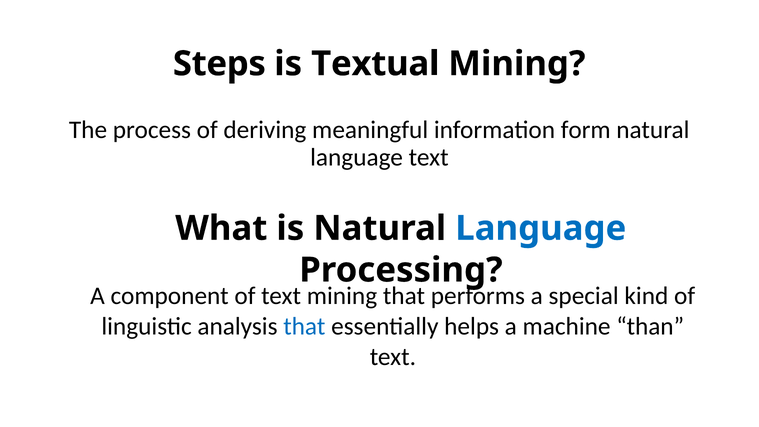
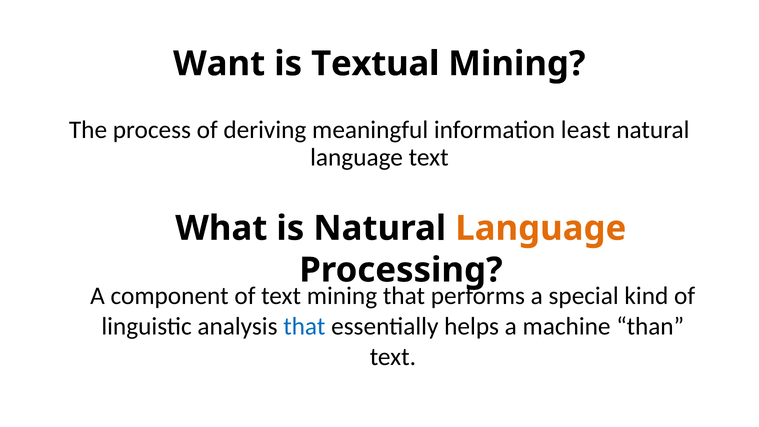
Steps: Steps -> Want
form: form -> least
Language at (541, 228) colour: blue -> orange
